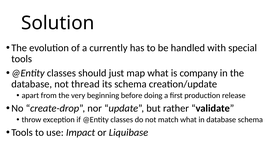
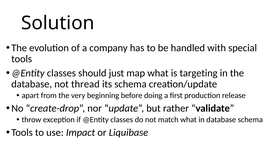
currently: currently -> company
company: company -> targeting
